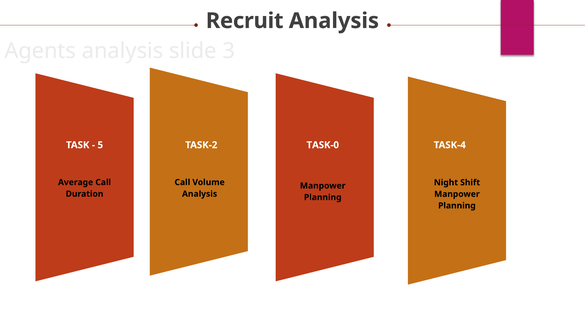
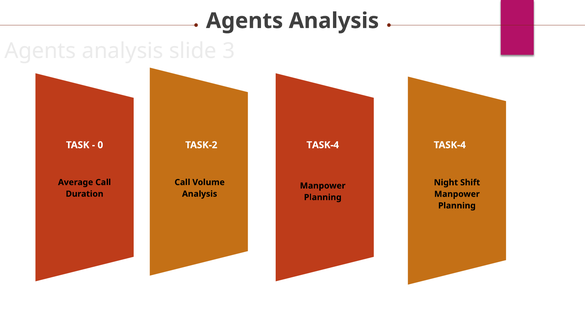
Recruit at (245, 21): Recruit -> Agents
5: 5 -> 0
TASK-2 TASK-0: TASK-0 -> TASK-4
